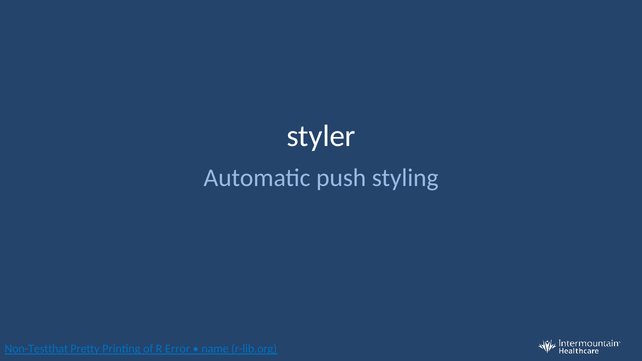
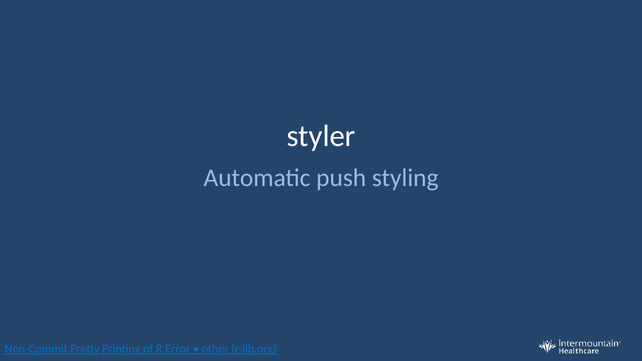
Non-Testthat: Non-Testthat -> Non-Commit
name: name -> other
